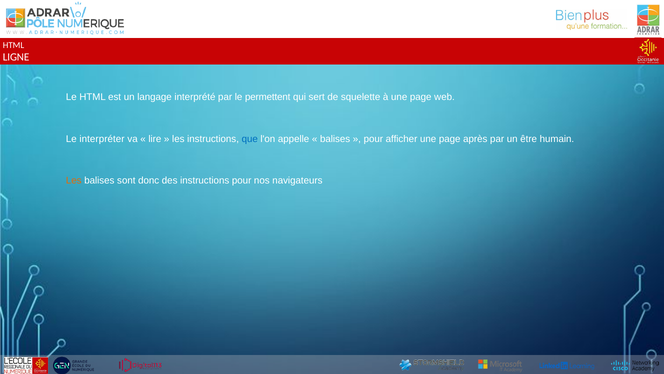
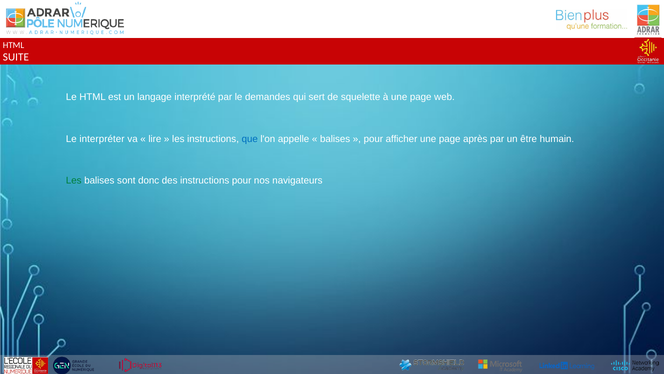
LIGNE: LIGNE -> SUITE
permettent: permettent -> demandes
Les at (74, 180) colour: orange -> green
